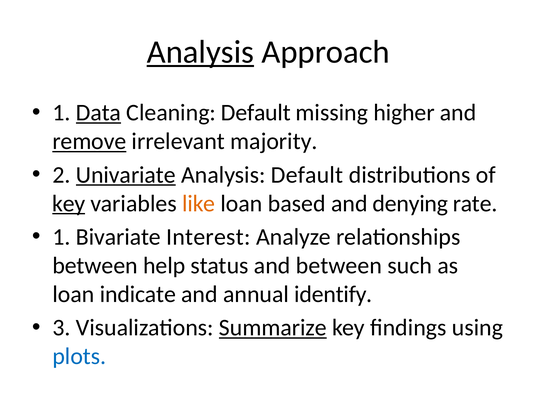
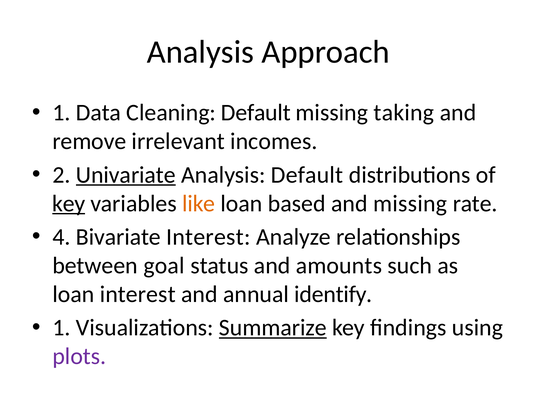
Analysis at (200, 52) underline: present -> none
Data underline: present -> none
higher: higher -> taking
remove underline: present -> none
majority: majority -> incomes
and denying: denying -> missing
1 at (61, 237): 1 -> 4
help: help -> goal
and between: between -> amounts
loan indicate: indicate -> interest
3 at (61, 328): 3 -> 1
plots colour: blue -> purple
